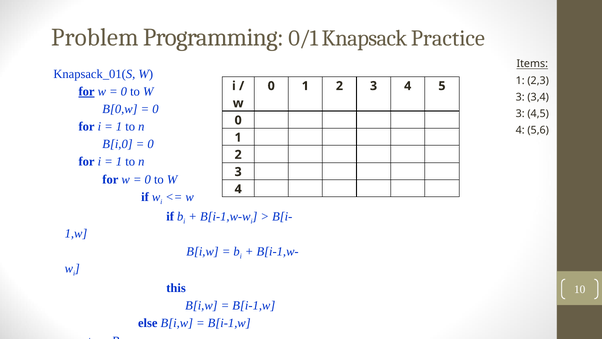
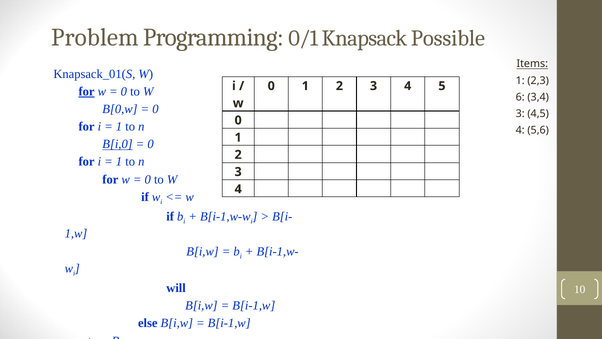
Practice: Practice -> Possible
3 at (520, 97): 3 -> 6
B[i,0 underline: none -> present
this: this -> will
